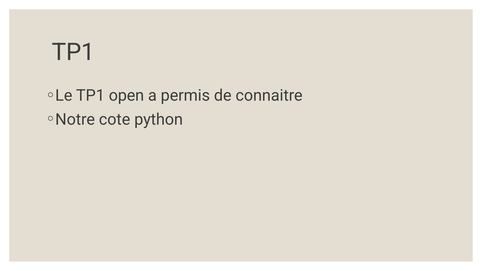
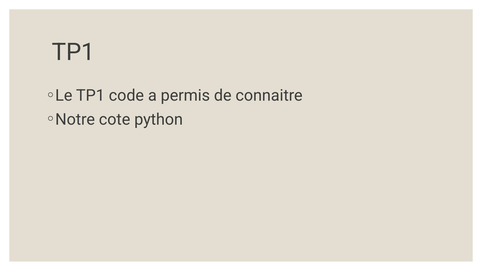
open: open -> code
